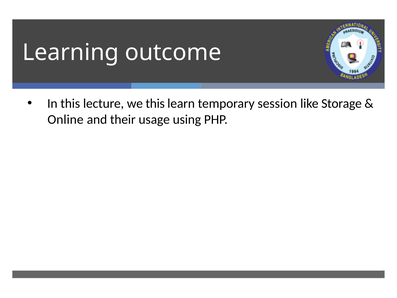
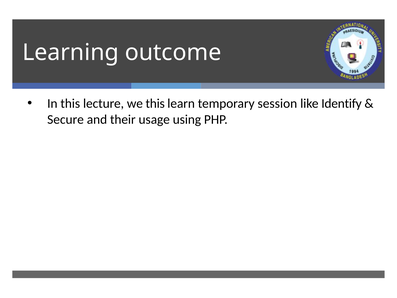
Storage: Storage -> Identify
Online: Online -> Secure
